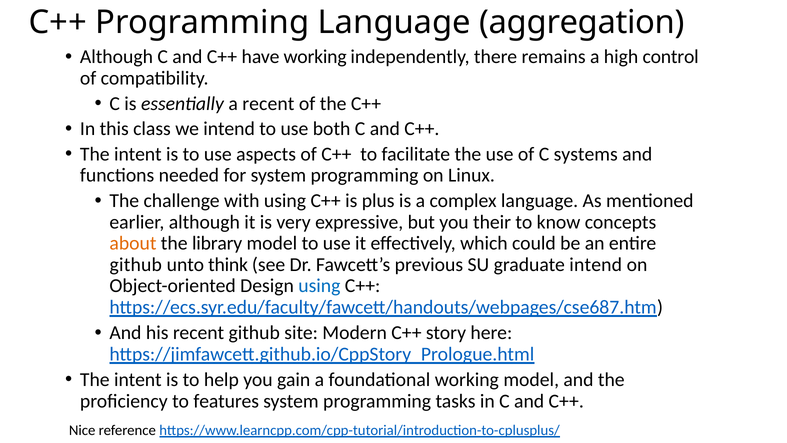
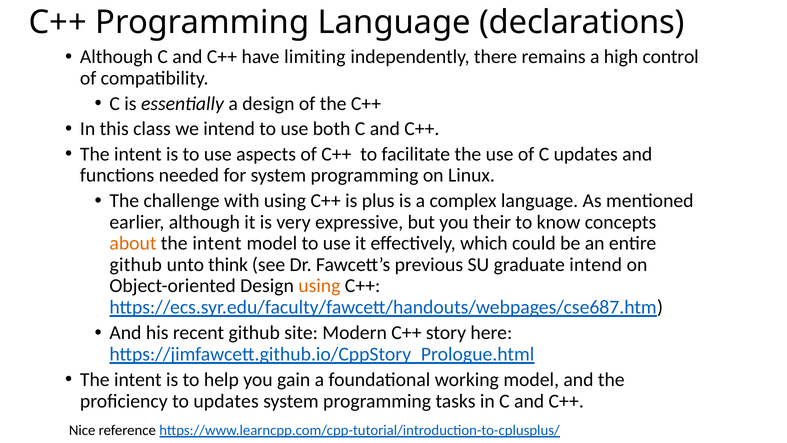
aggregation: aggregation -> declarations
have working: working -> limiting
a recent: recent -> design
C systems: systems -> updates
library at (217, 243): library -> intent
using at (319, 286) colour: blue -> orange
to features: features -> updates
